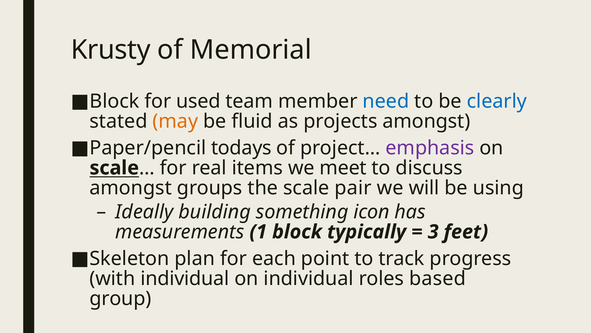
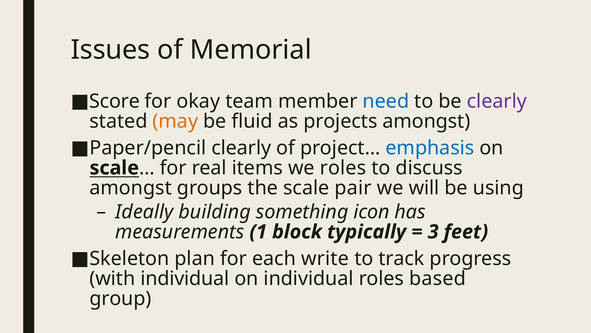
Krusty: Krusty -> Issues
Block at (114, 101): Block -> Score
used: used -> okay
clearly at (497, 101) colour: blue -> purple
Paper/pencil todays: todays -> clearly
emphasis colour: purple -> blue
we meet: meet -> roles
point: point -> write
